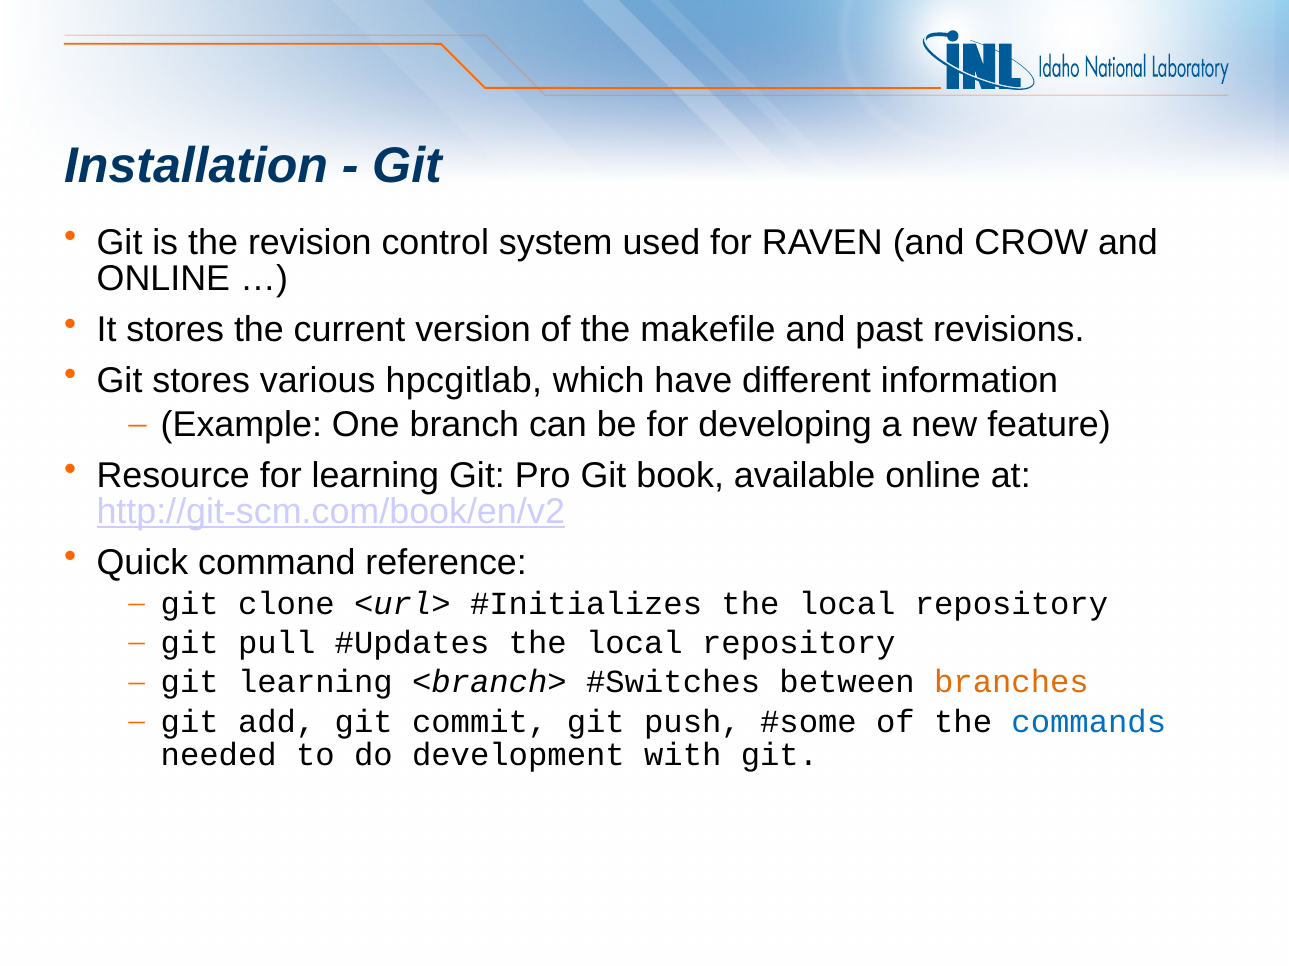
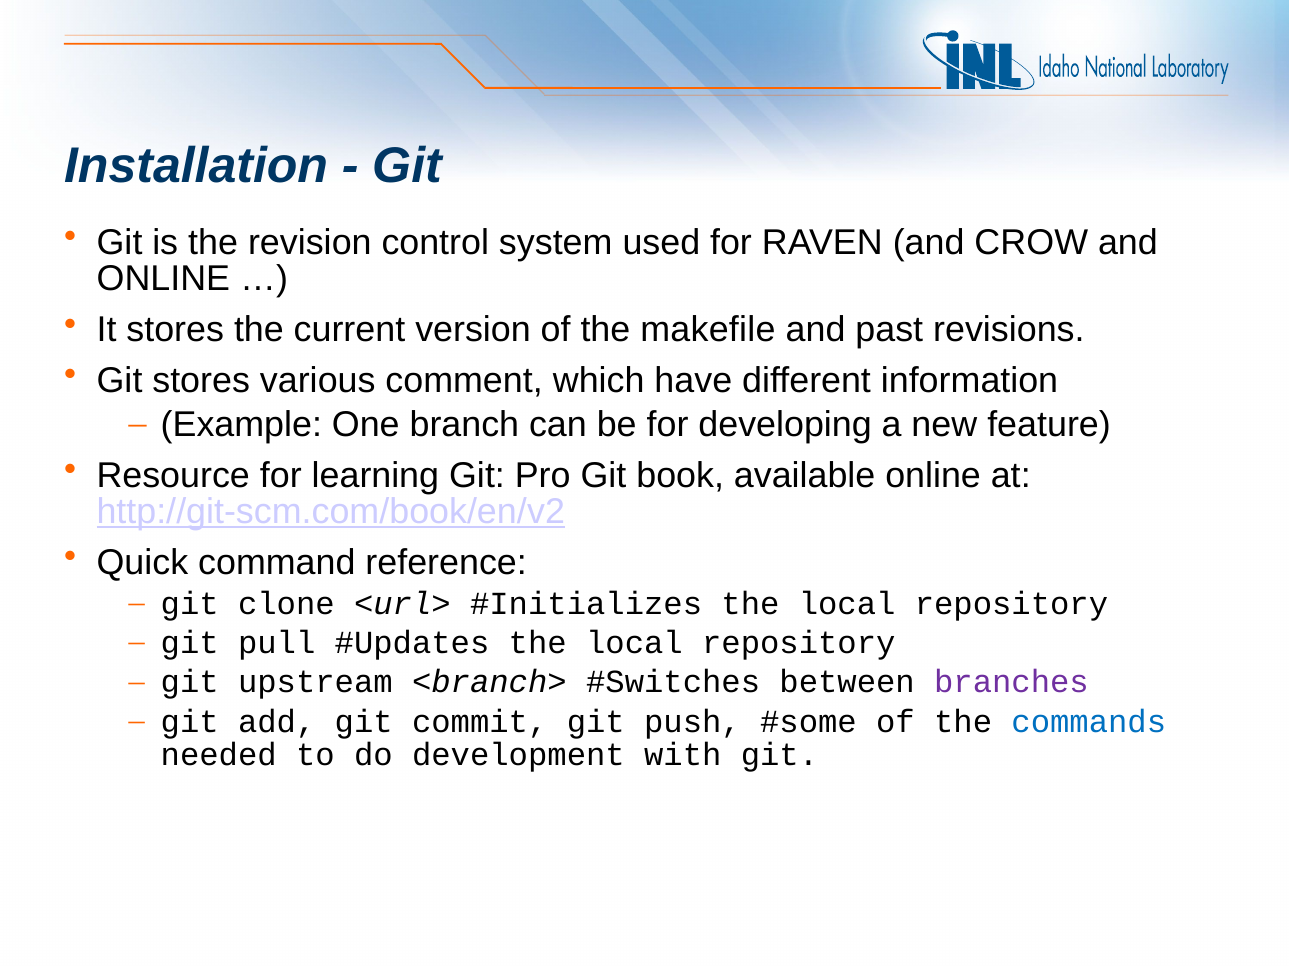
hpcgitlab: hpcgitlab -> comment
git learning: learning -> upstream
branches colour: orange -> purple
